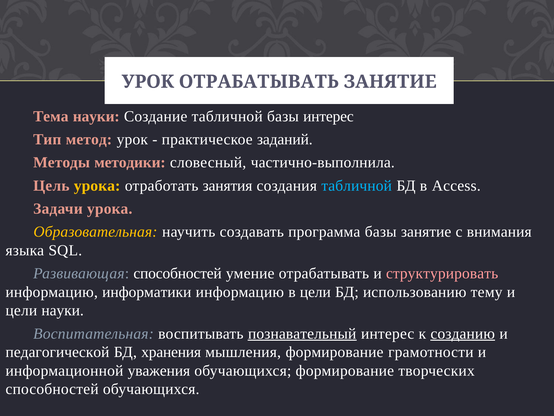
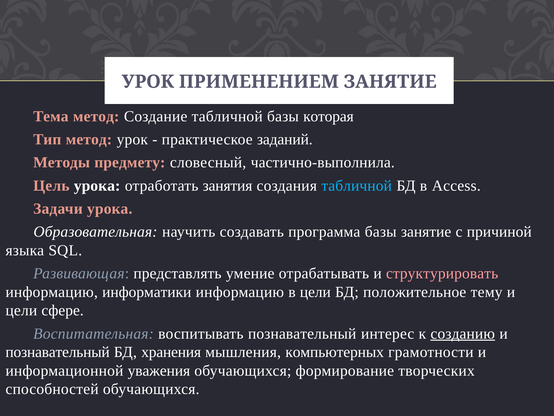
УРОК ОТРАБАТЫВАТЬ: ОТРАБАТЫВАТЬ -> ПРИМЕНЕНИЕМ
Тема науки: науки -> метод
базы интерес: интерес -> которая
методики: методики -> предмету
урока at (97, 185) colour: yellow -> white
Образовательная colour: yellow -> white
внимания: внимания -> причиной
Развивающая способностей: способностей -> представлять
использованию: использованию -> положительное
цели науки: науки -> сфере
познавательный at (302, 333) underline: present -> none
педагогической at (57, 352): педагогической -> познавательный
мышления формирование: формирование -> компьютерных
